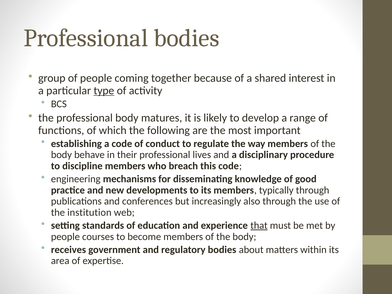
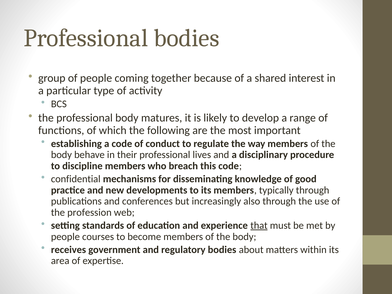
type underline: present -> none
engineering: engineering -> confidential
institution: institution -> profession
